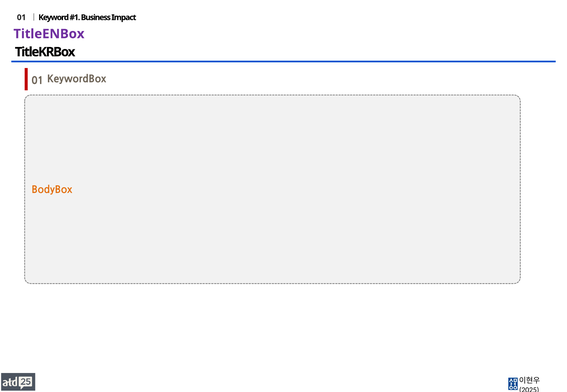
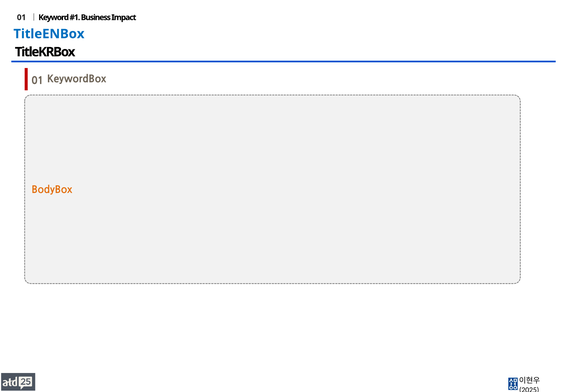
TitleENBox colour: purple -> blue
